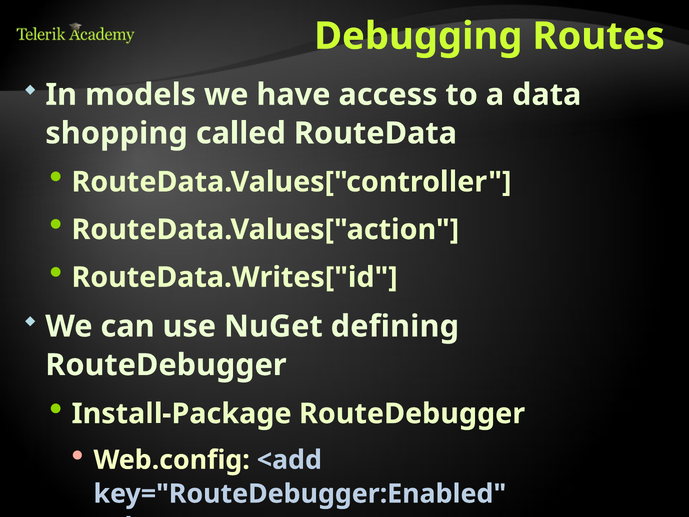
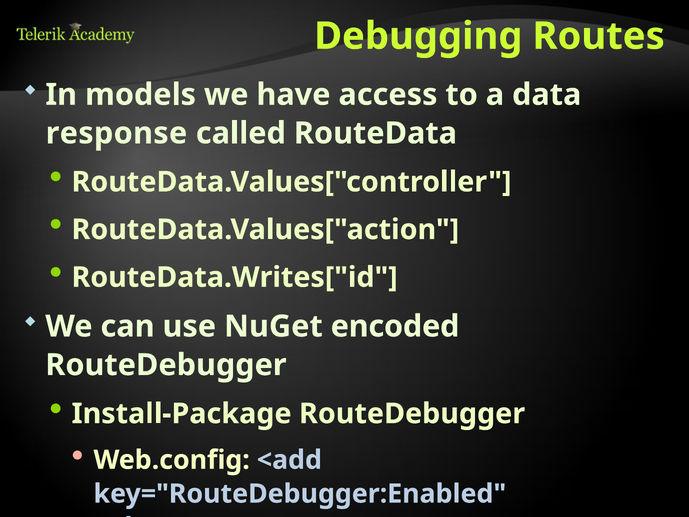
shopping: shopping -> response
defining: defining -> encoded
